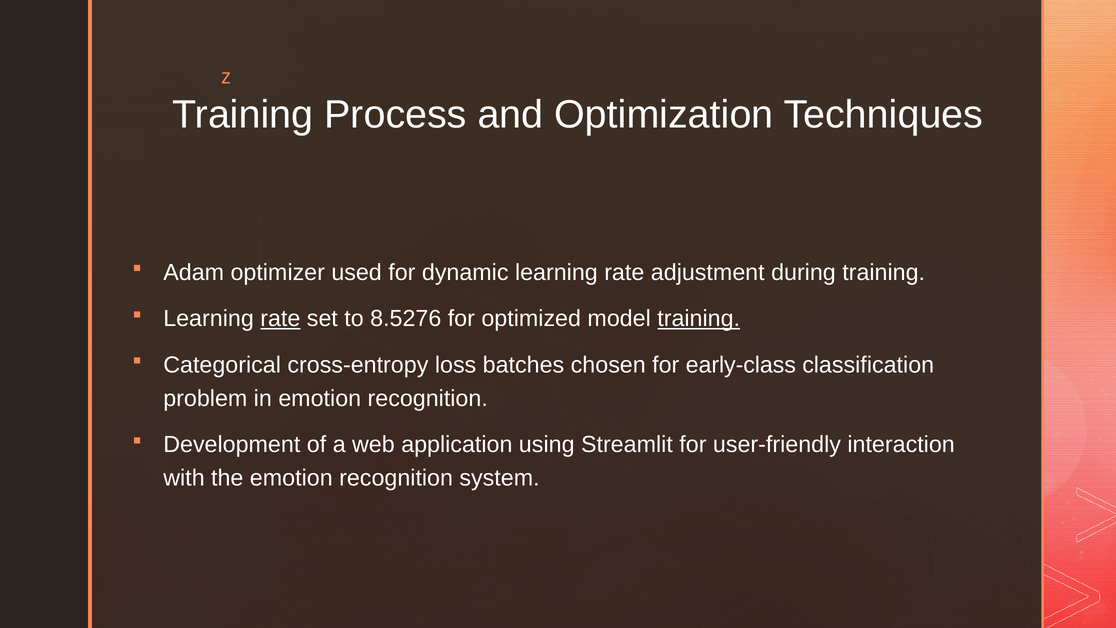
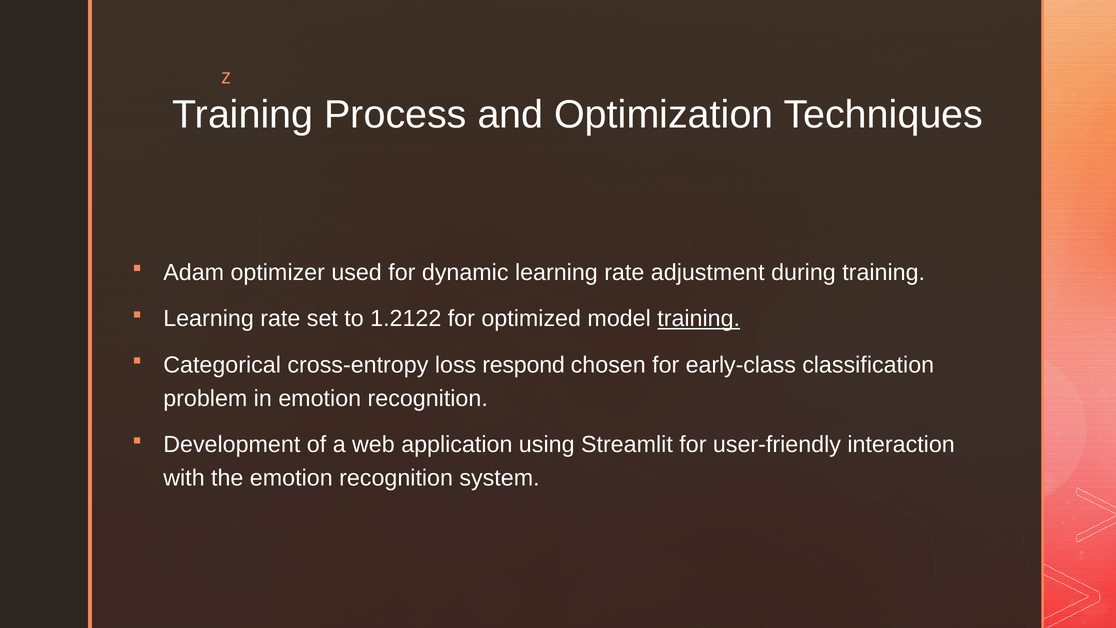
rate at (280, 319) underline: present -> none
8.5276: 8.5276 -> 1.2122
batches: batches -> respond
